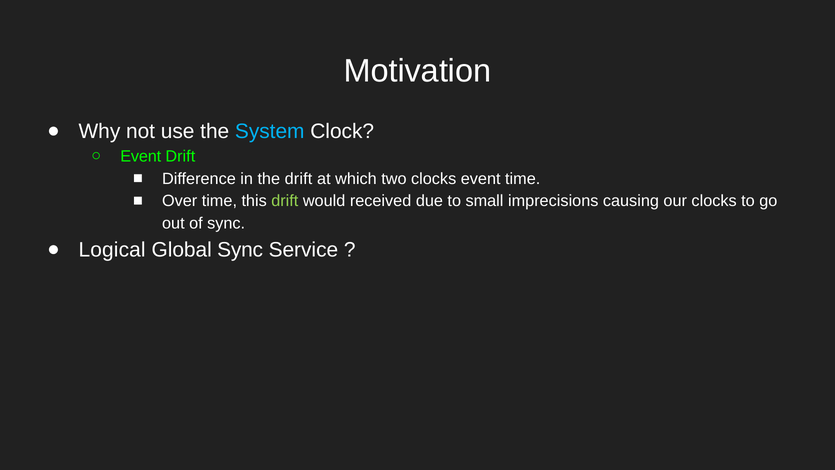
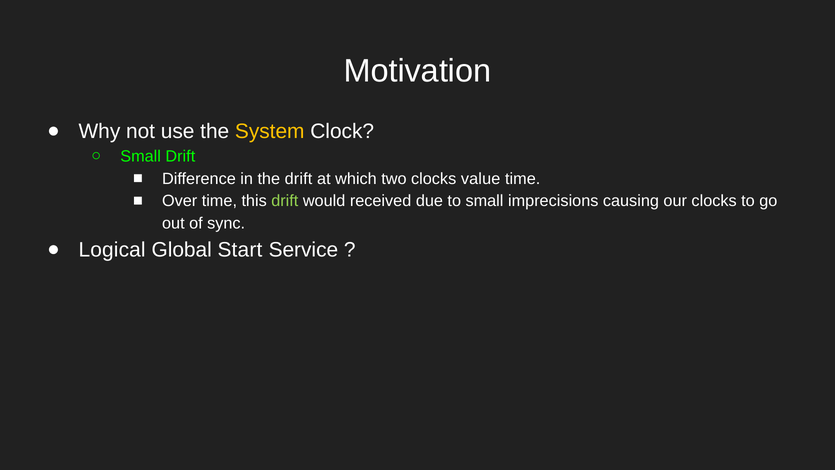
System colour: light blue -> yellow
Event at (141, 156): Event -> Small
clocks event: event -> value
Global Sync: Sync -> Start
